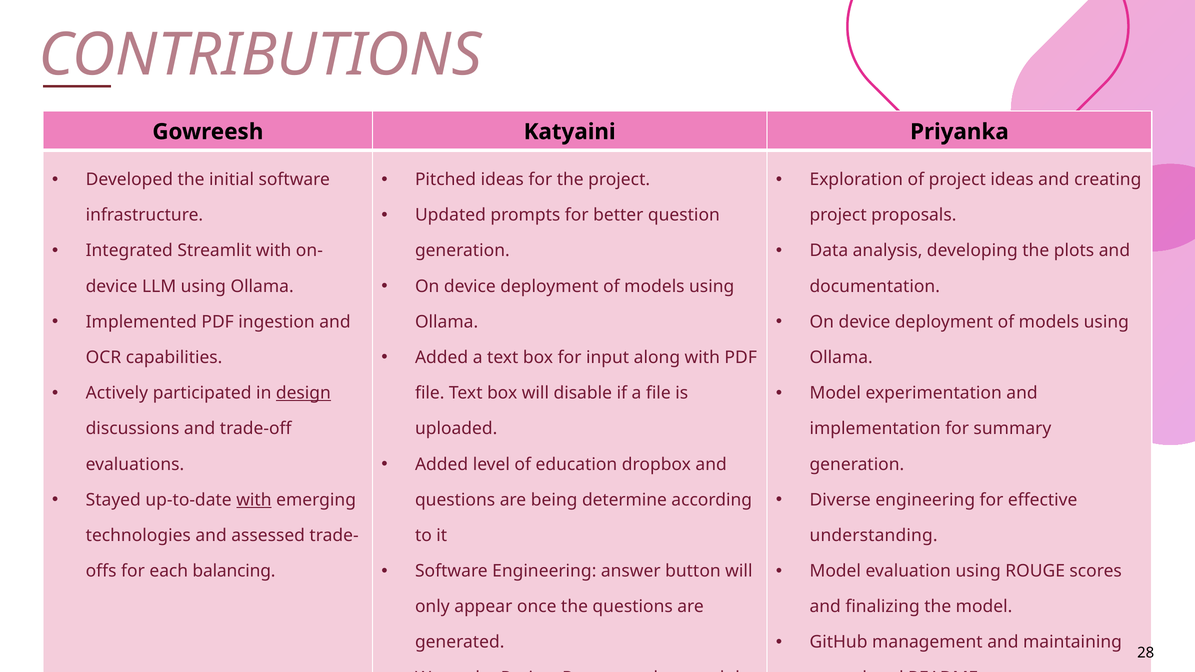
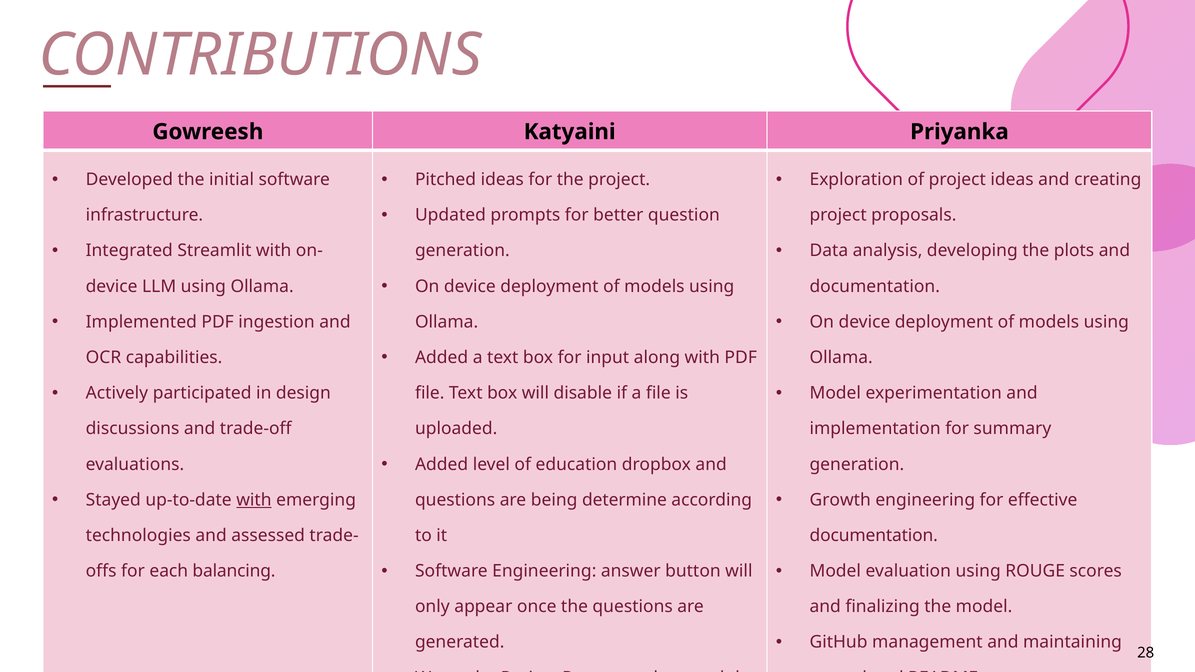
design underline: present -> none
Diverse: Diverse -> Growth
understanding at (874, 536): understanding -> documentation
